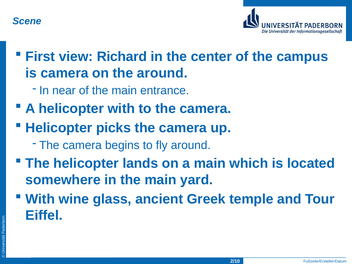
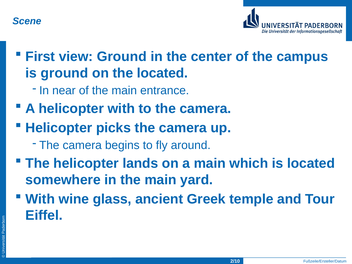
view Richard: Richard -> Ground
is camera: camera -> ground
the around: around -> located
